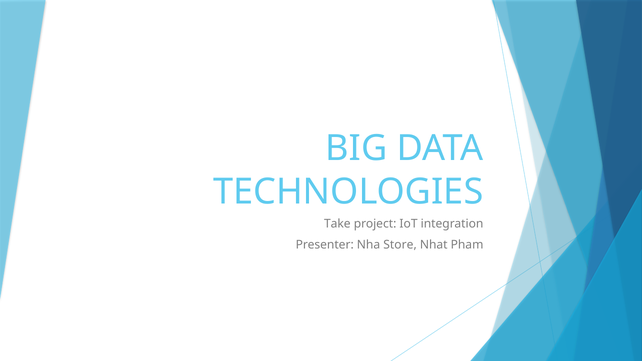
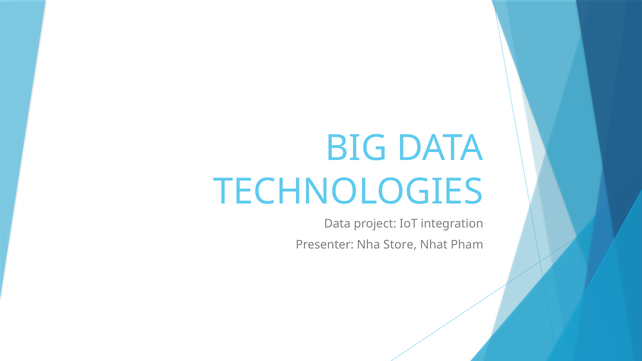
Take at (337, 224): Take -> Data
